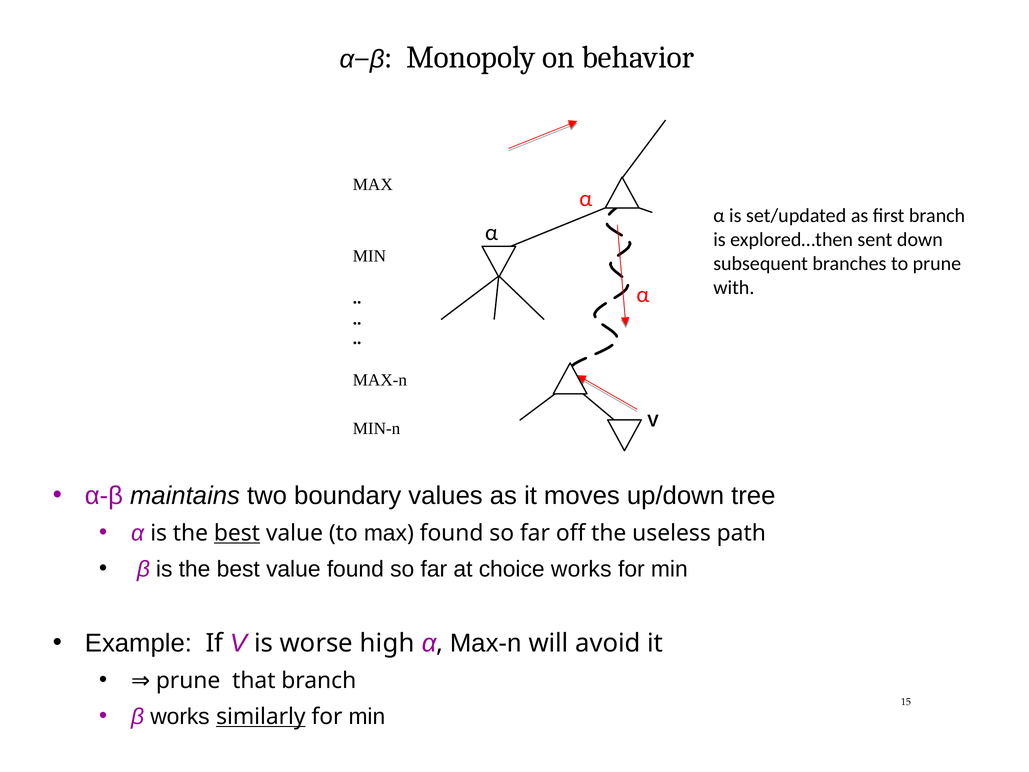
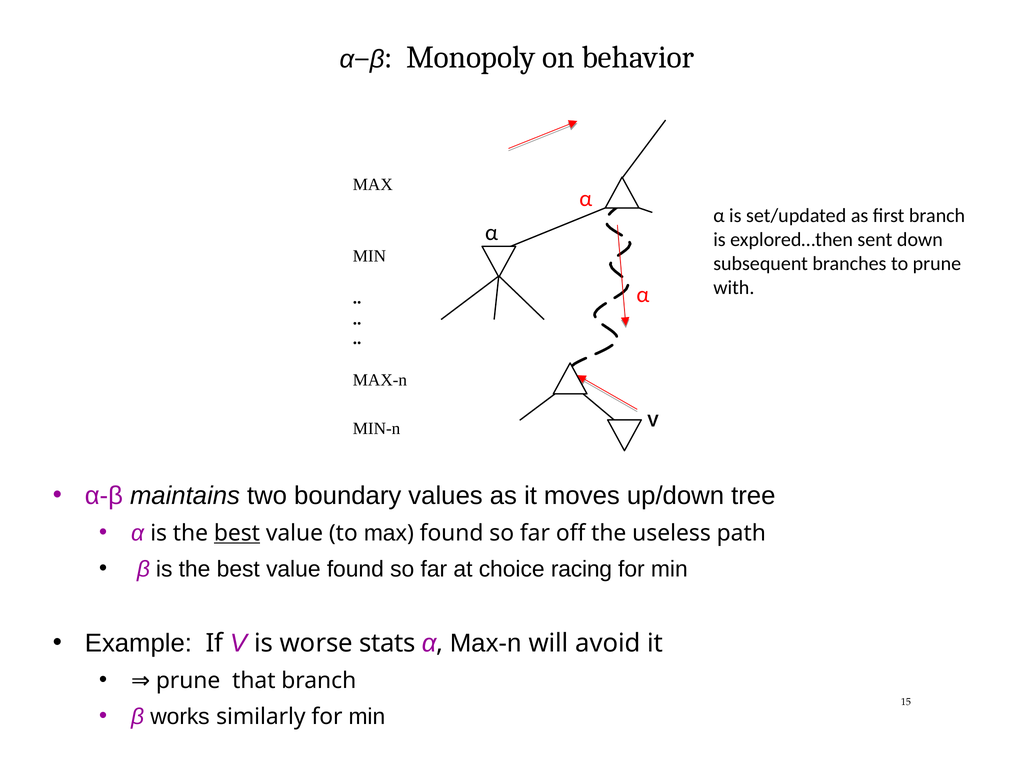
choice works: works -> racing
high: high -> stats
similarly underline: present -> none
